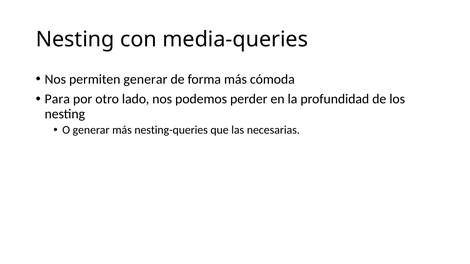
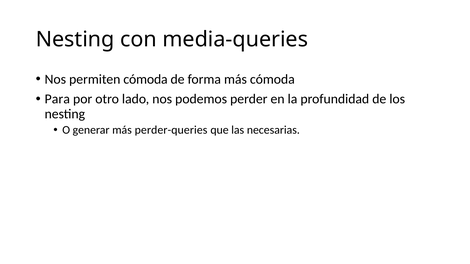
permiten generar: generar -> cómoda
nesting-queries: nesting-queries -> perder-queries
